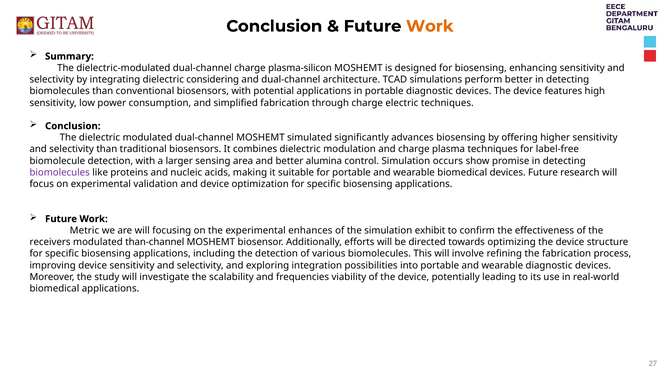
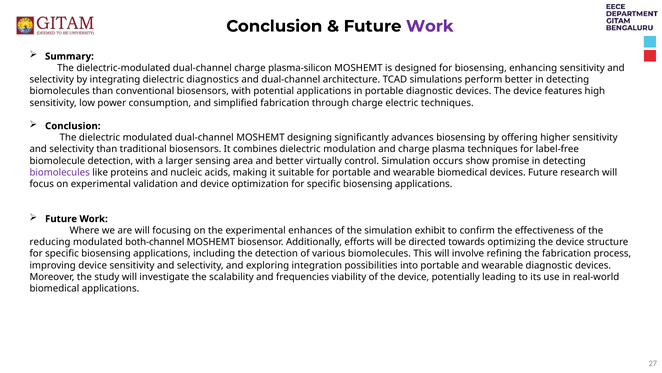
Work at (430, 26) colour: orange -> purple
considering: considering -> diagnostics
simulated: simulated -> designing
alumina: alumina -> virtually
Metric: Metric -> Where
receivers: receivers -> reducing
than-channel: than-channel -> both-channel
